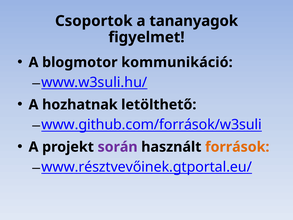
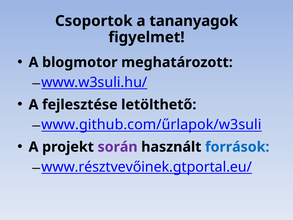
kommunikáció: kommunikáció -> meghatározott
hozhatnak: hozhatnak -> fejlesztése
www.github.com/források/w3suli: www.github.com/források/w3suli -> www.github.com/űrlapok/w3suli
források colour: orange -> blue
